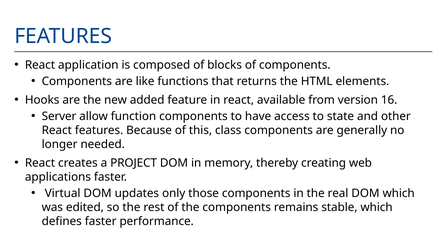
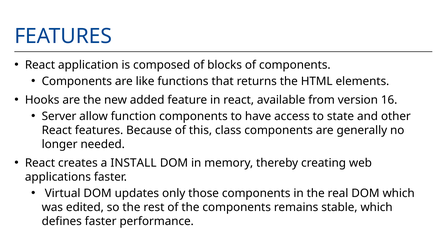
PROJECT: PROJECT -> INSTALL
